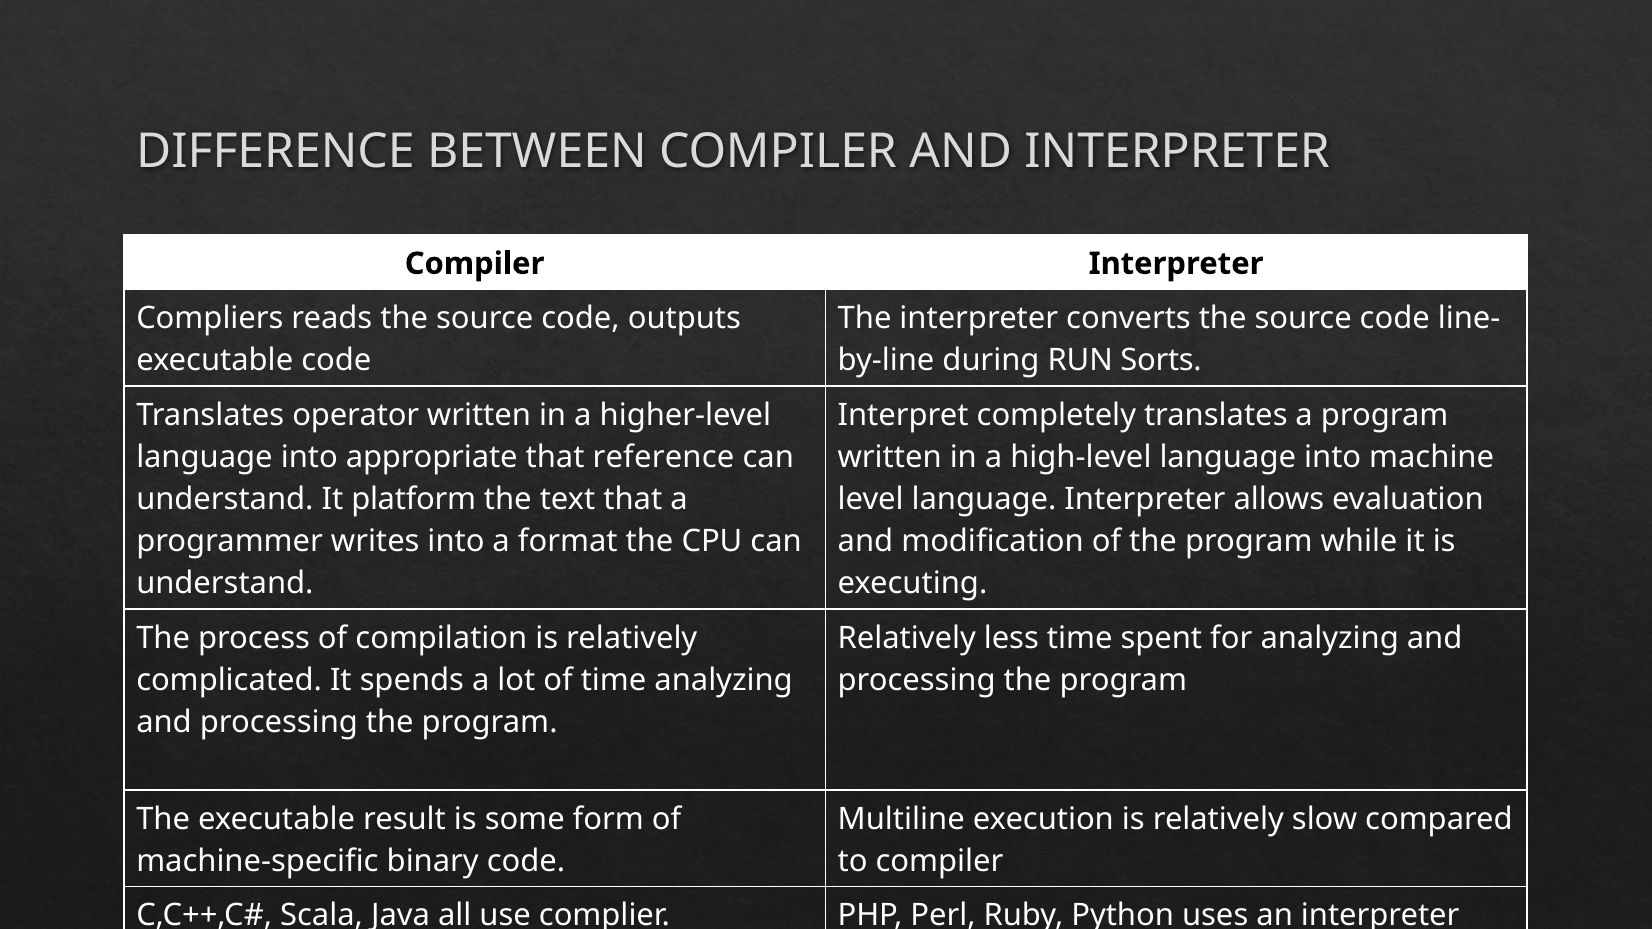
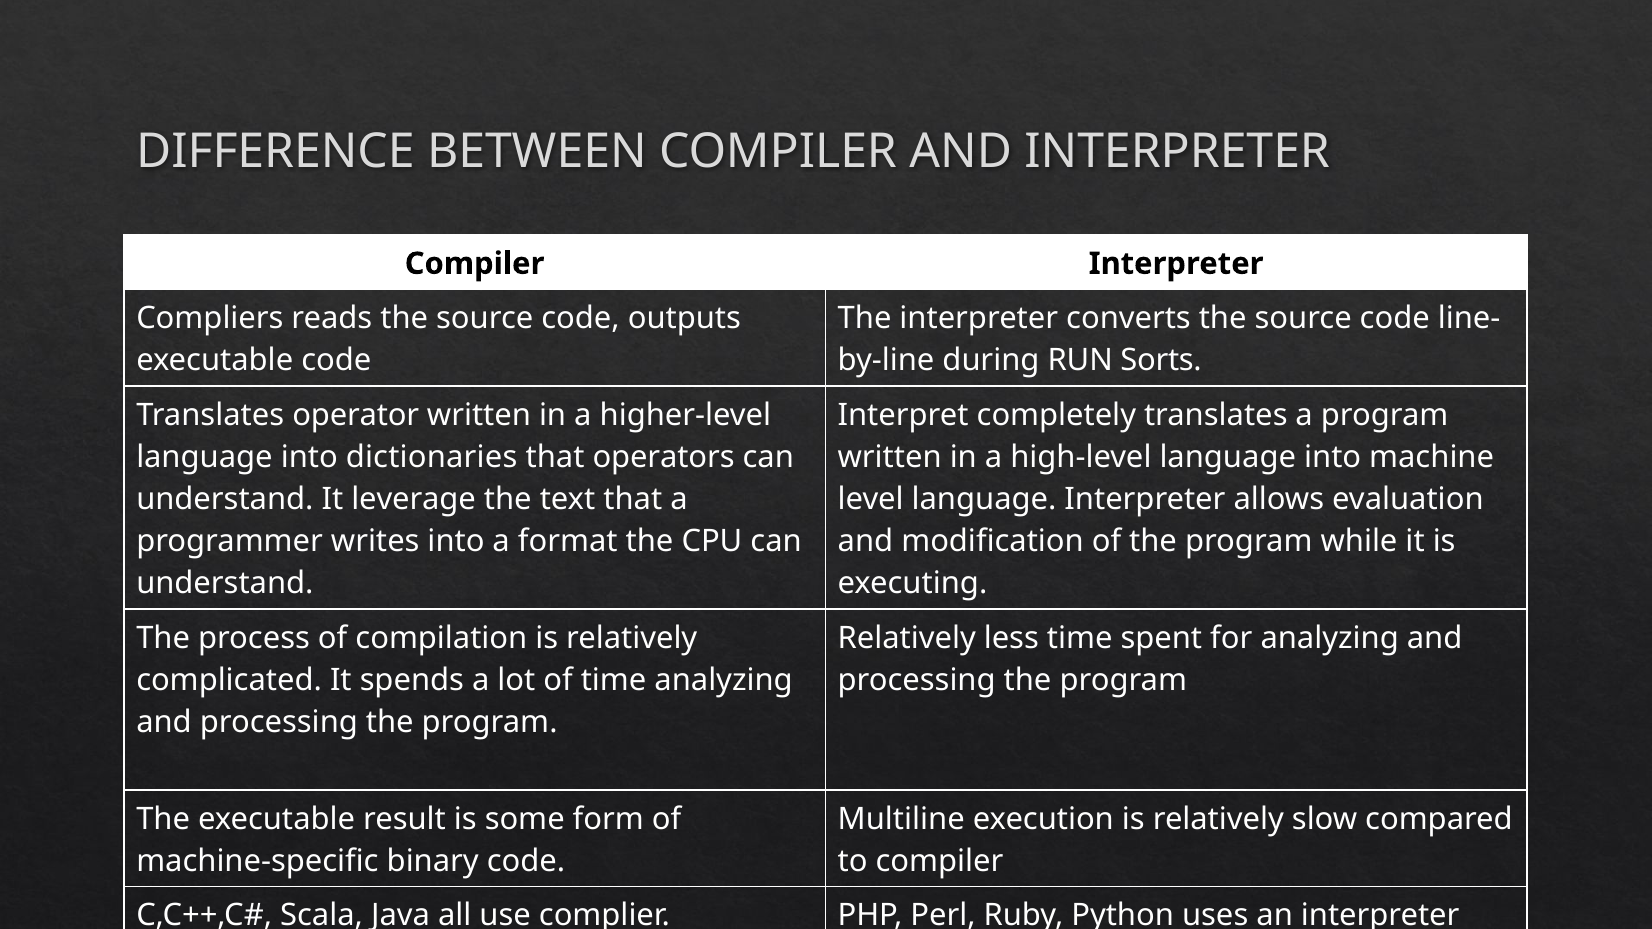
appropriate: appropriate -> dictionaries
reference: reference -> operators
platform: platform -> leverage
